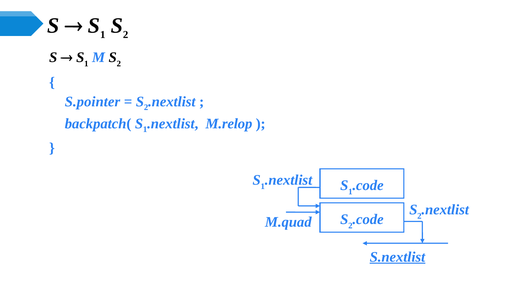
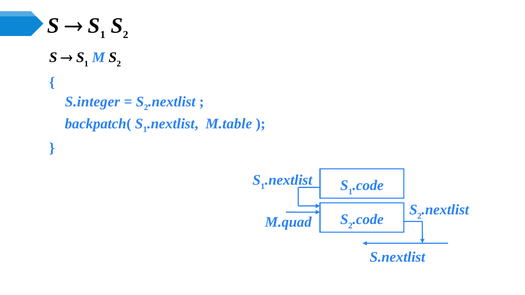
S.pointer: S.pointer -> S.integer
M.relop: M.relop -> M.table
S.nextlist underline: present -> none
